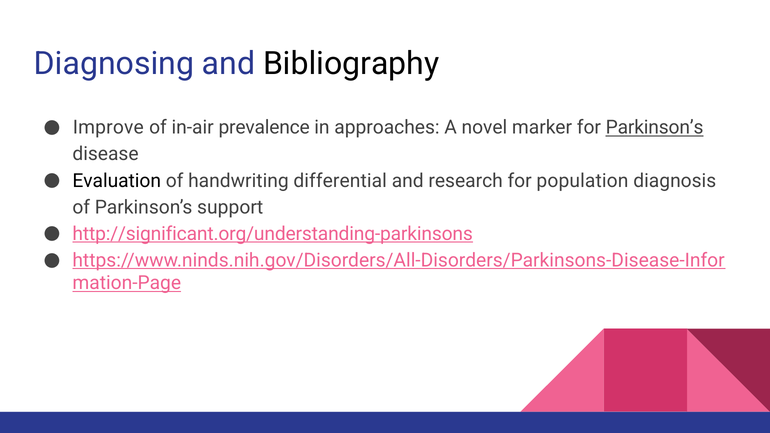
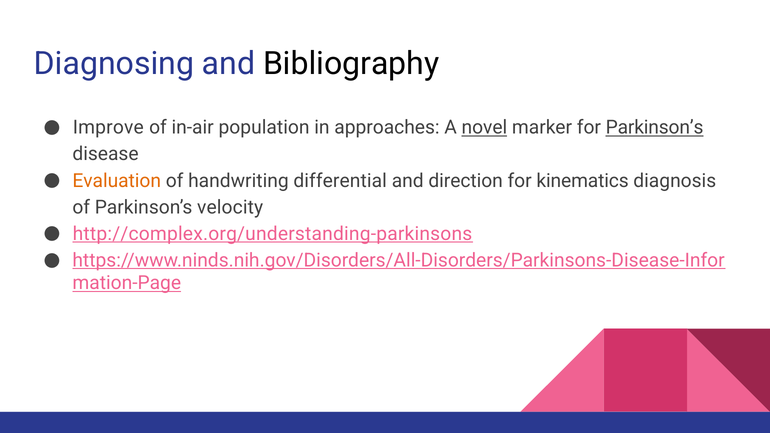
prevalence: prevalence -> population
novel underline: none -> present
Evaluation colour: black -> orange
research: research -> direction
population: population -> kinematics
support: support -> velocity
http://significant.org/understanding-parkinsons: http://significant.org/understanding-parkinsons -> http://complex.org/understanding-parkinsons
